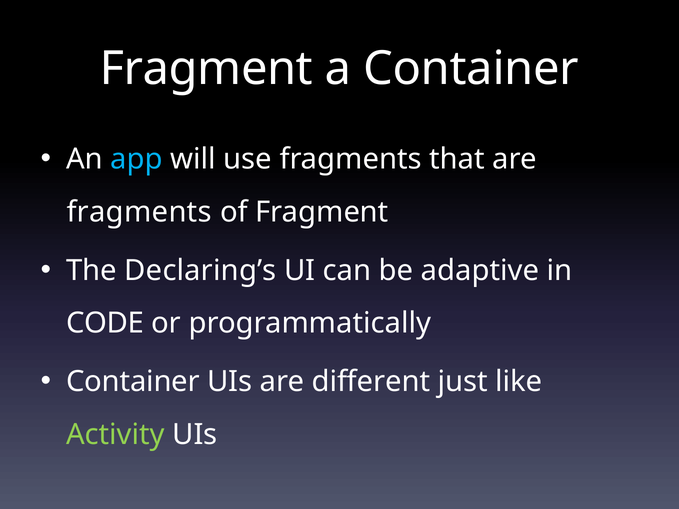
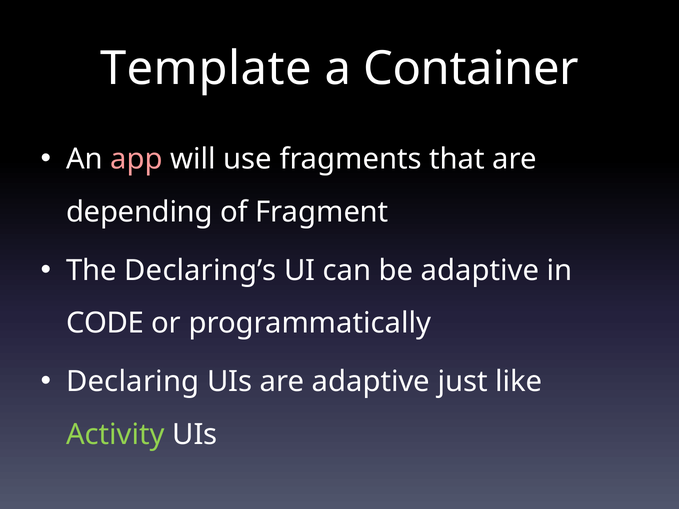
Fragment at (206, 69): Fragment -> Template
app colour: light blue -> pink
fragments at (139, 212): fragments -> depending
Container at (133, 382): Container -> Declaring
are different: different -> adaptive
